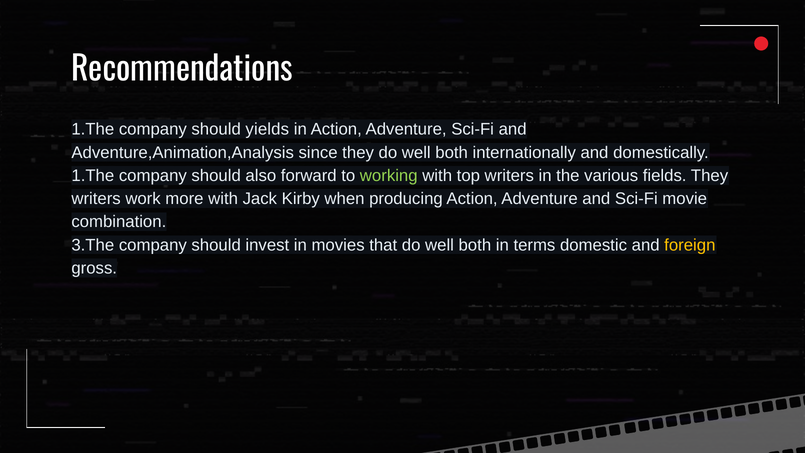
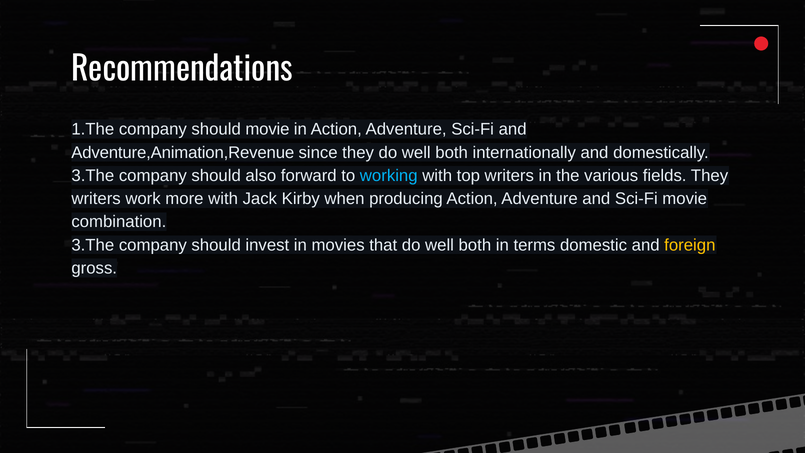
should yields: yields -> movie
Adventure,Animation,Analysis: Adventure,Animation,Analysis -> Adventure,Animation,Revenue
1.The at (93, 176): 1.The -> 3.The
working colour: light green -> light blue
